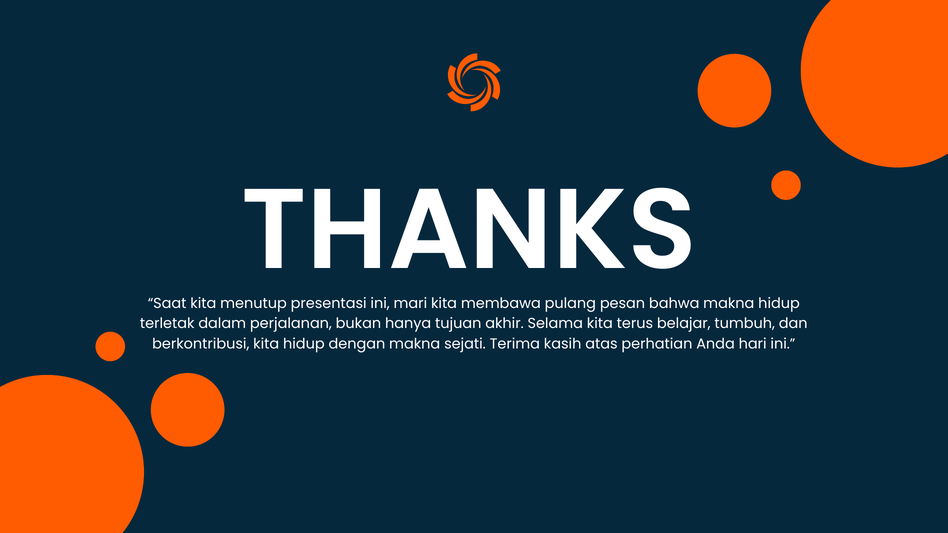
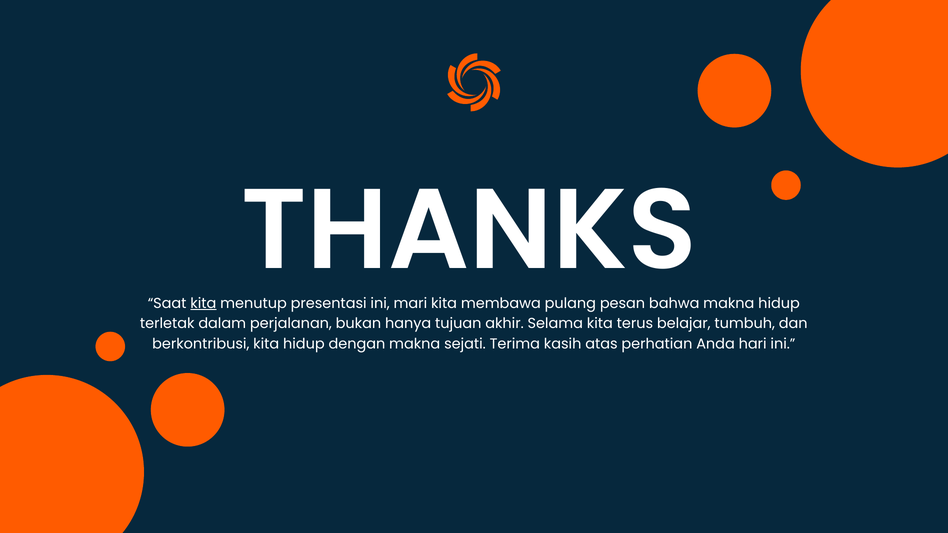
kita at (203, 304) underline: none -> present
